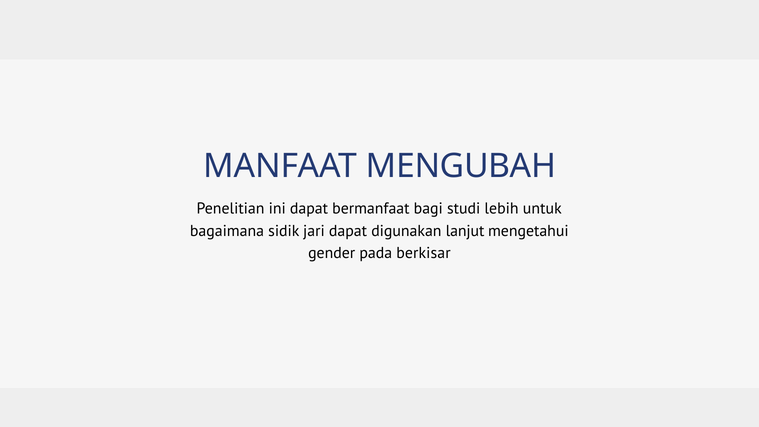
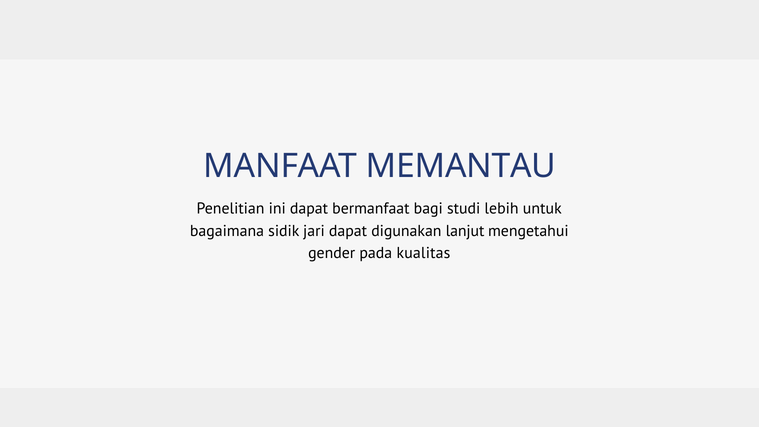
MENGUBAH: MENGUBAH -> MEMANTAU
berkisar: berkisar -> kualitas
